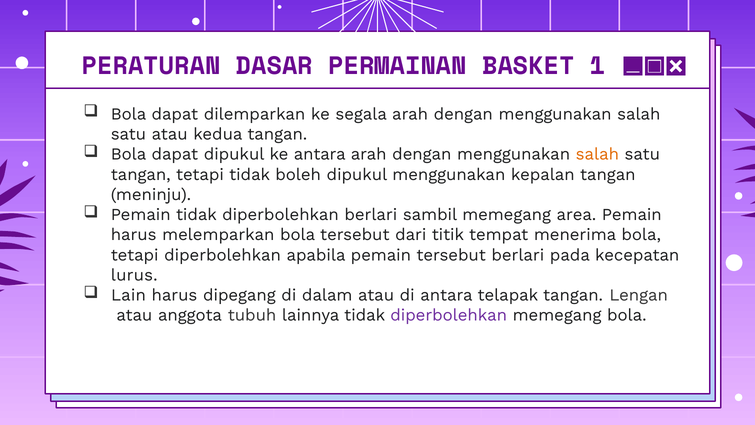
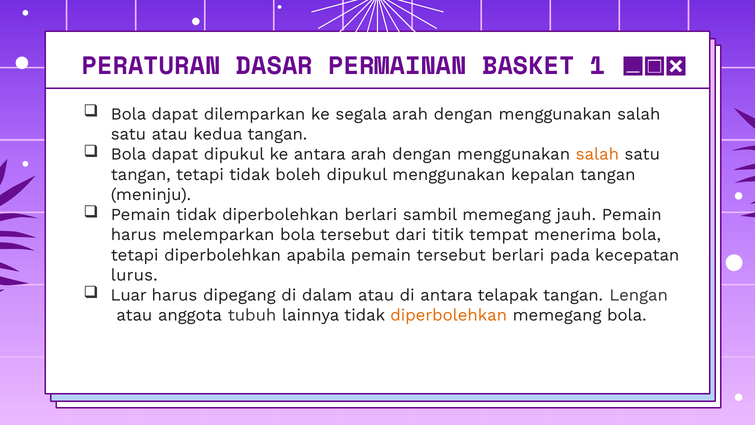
area: area -> jauh
Lain: Lain -> Luar
diperbolehkan at (449, 315) colour: purple -> orange
